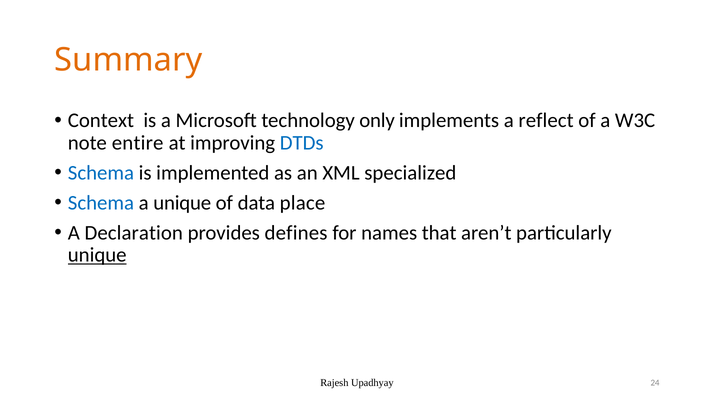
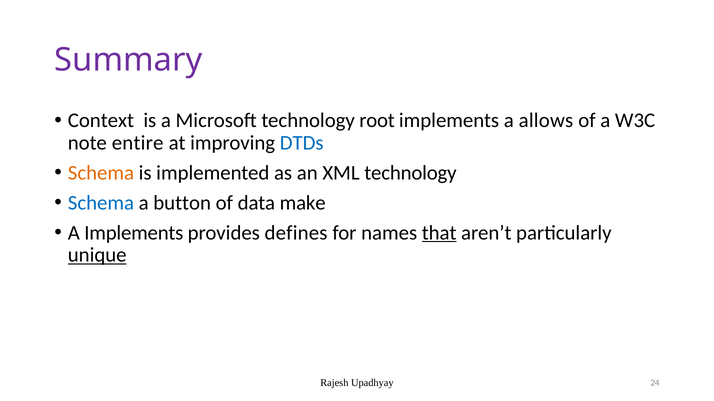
Summary colour: orange -> purple
only: only -> root
reflect: reflect -> allows
Schema at (101, 173) colour: blue -> orange
XML specialized: specialized -> technology
a unique: unique -> button
place: place -> make
A Declaration: Declaration -> Implements
that underline: none -> present
